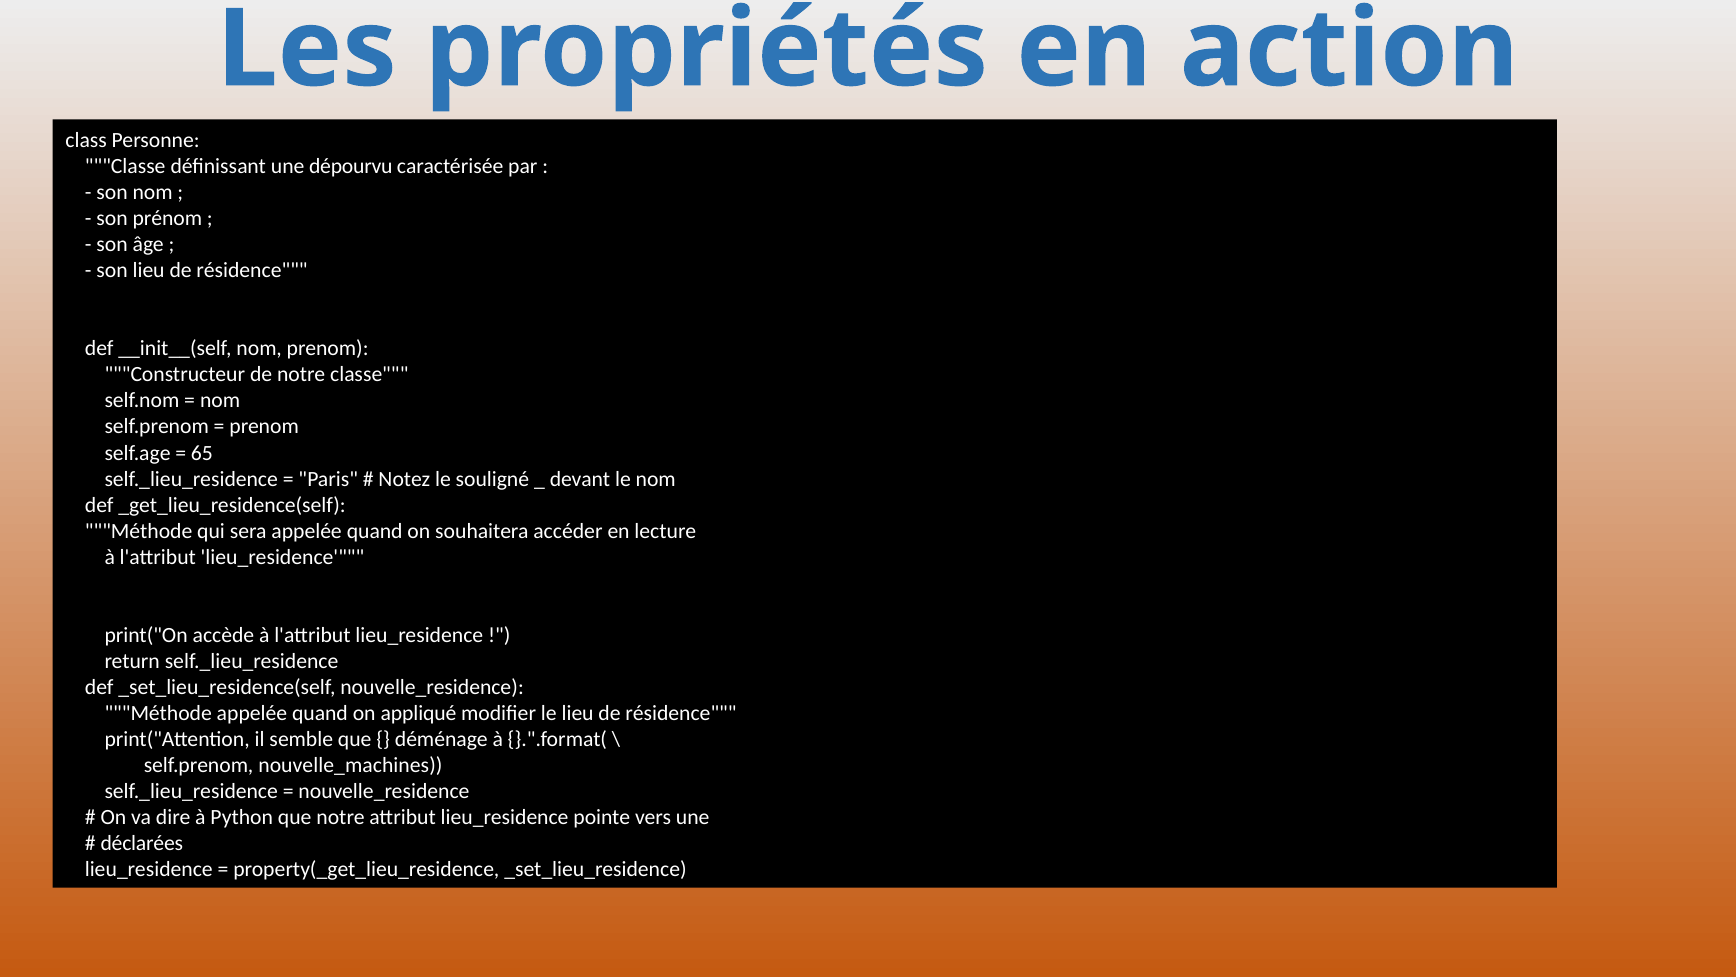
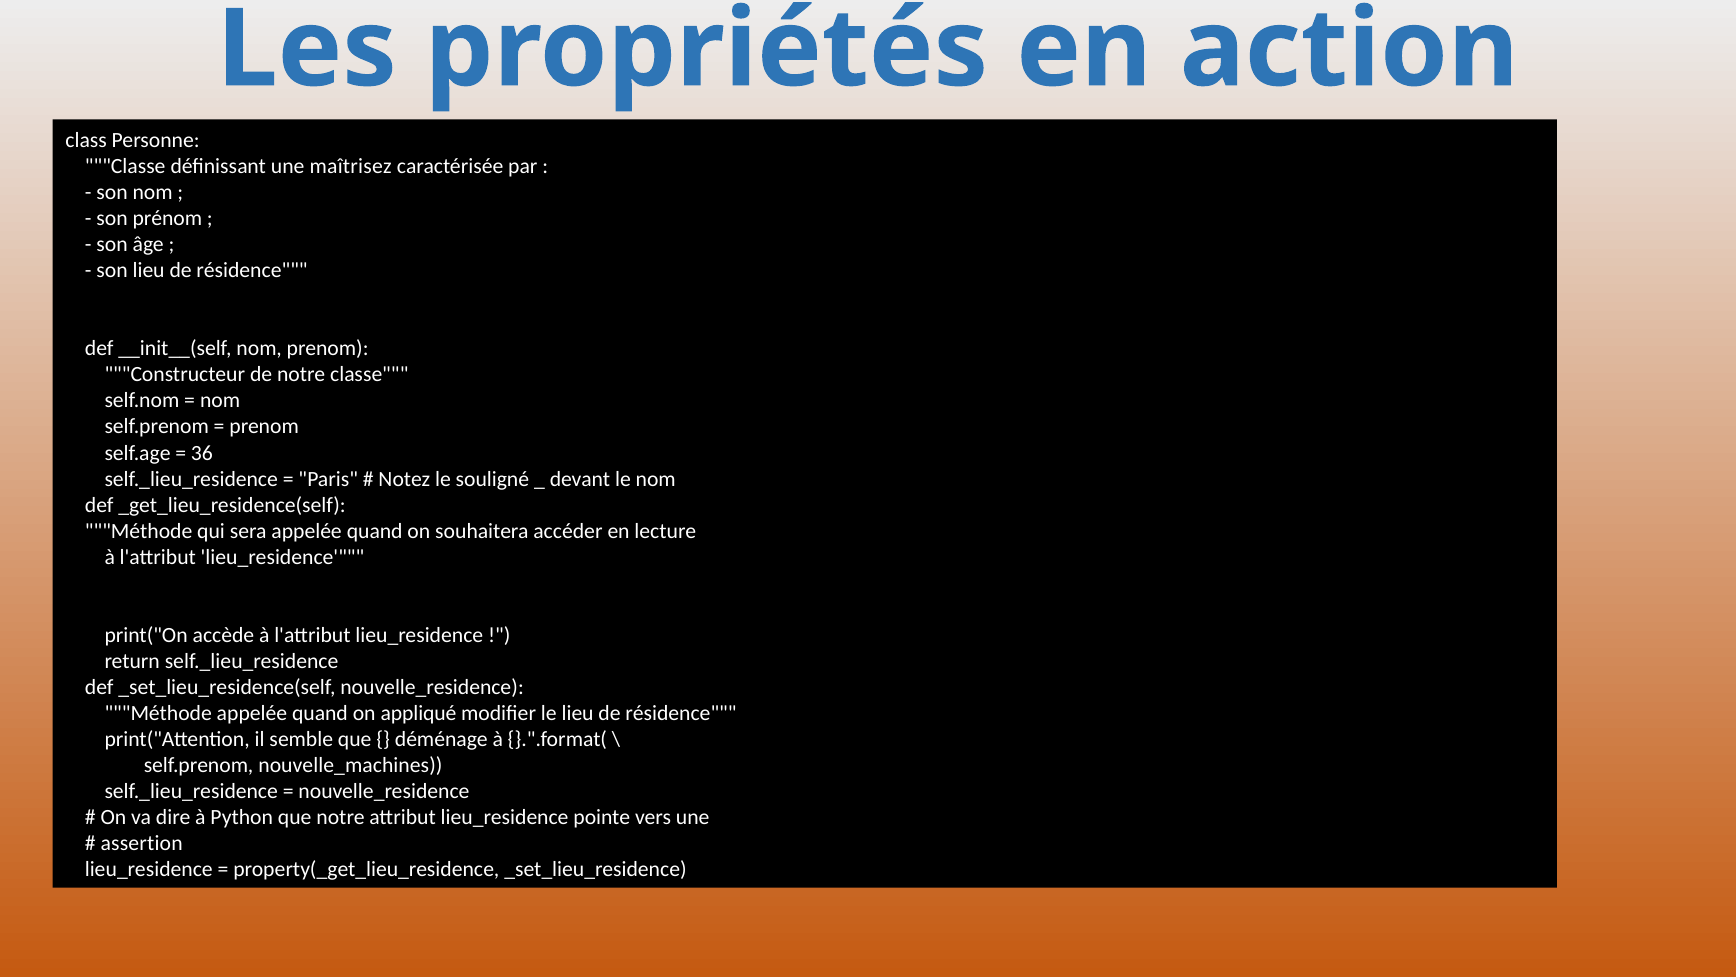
dépourvu: dépourvu -> maîtrisez
65: 65 -> 36
déclarées: déclarées -> assertion
